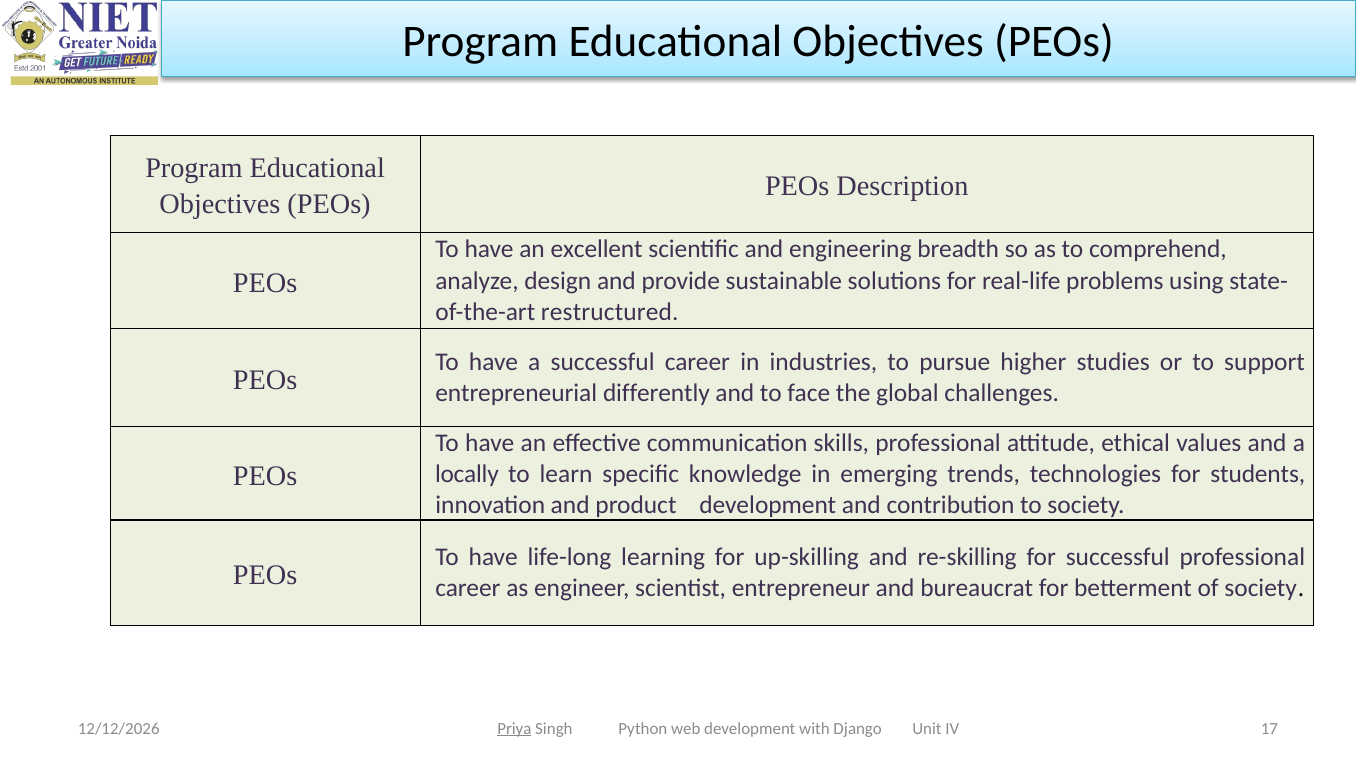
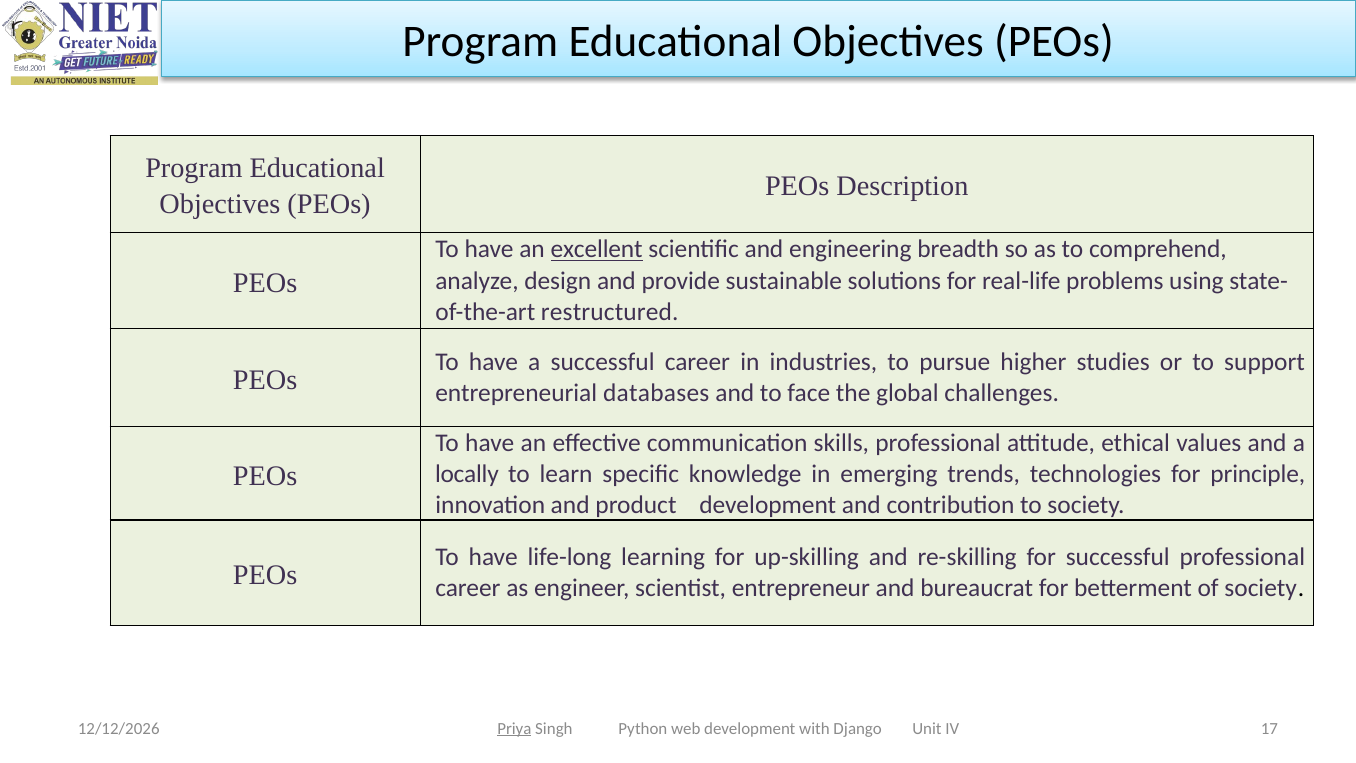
excellent underline: none -> present
differently: differently -> databases
students: students -> principle
